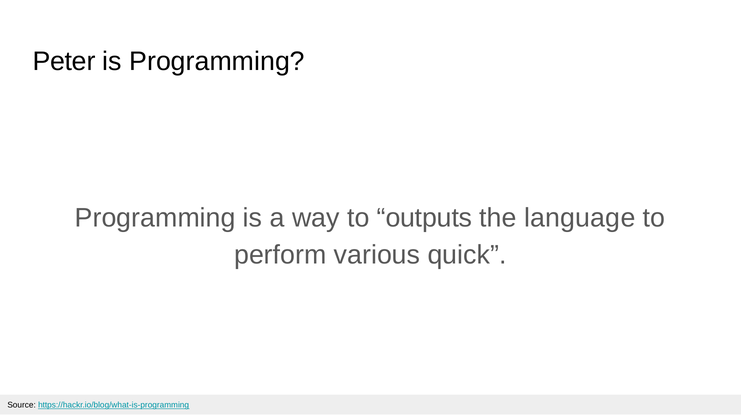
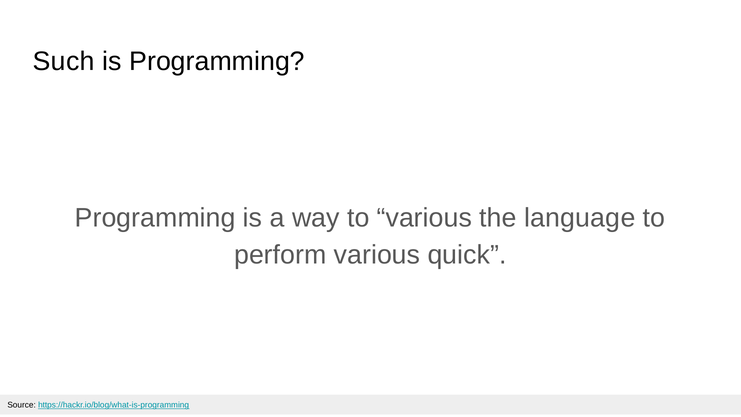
Peter: Peter -> Such
to outputs: outputs -> various
